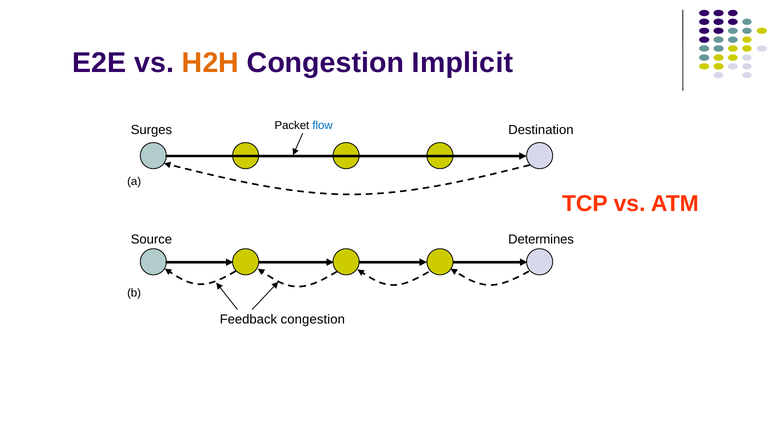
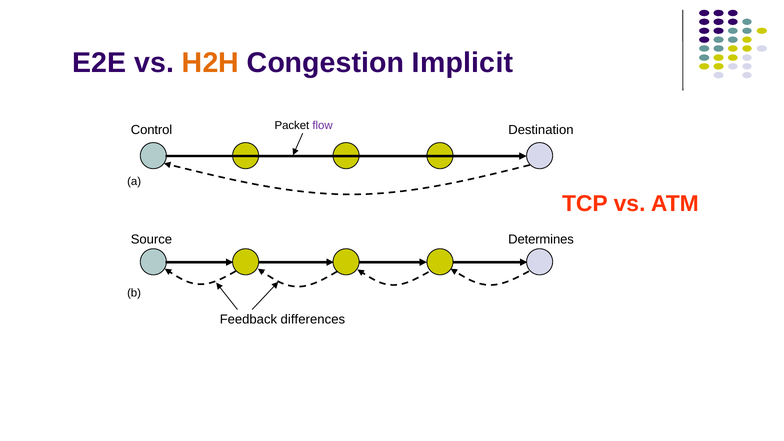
flow colour: blue -> purple
Surges: Surges -> Control
Feedback congestion: congestion -> differences
